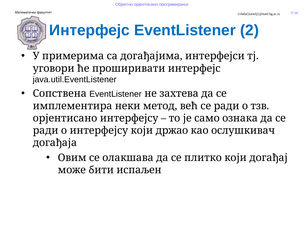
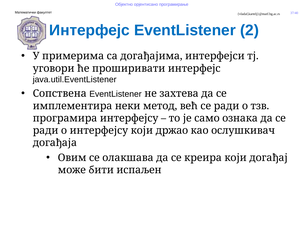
орјентисано at (65, 118): орјентисано -> програмира
плитко: плитко -> креира
